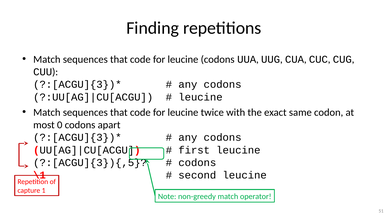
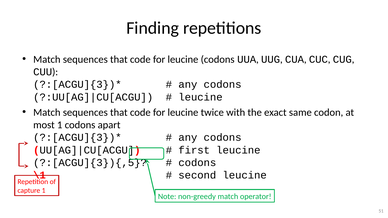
most 0: 0 -> 1
